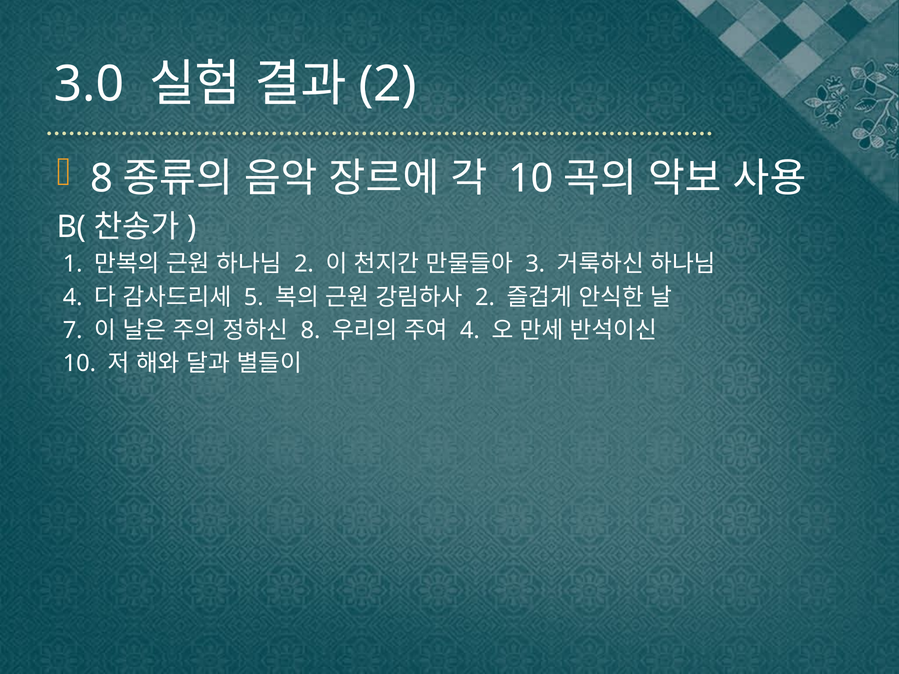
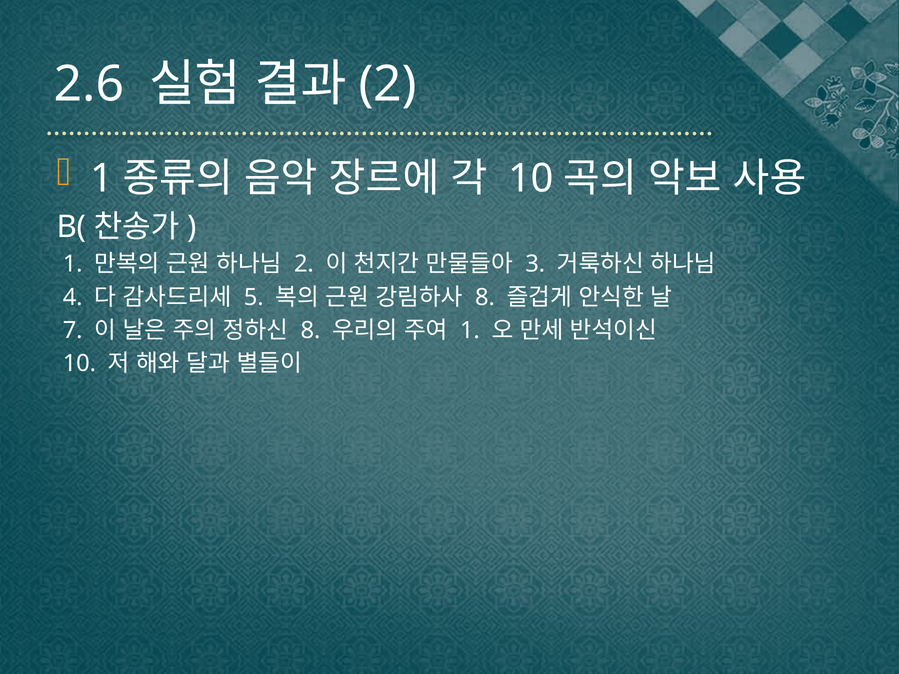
3.0: 3.0 -> 2.6
8 at (102, 179): 8 -> 1
2 at (485, 297): 2 -> 8
4 at (470, 330): 4 -> 1
